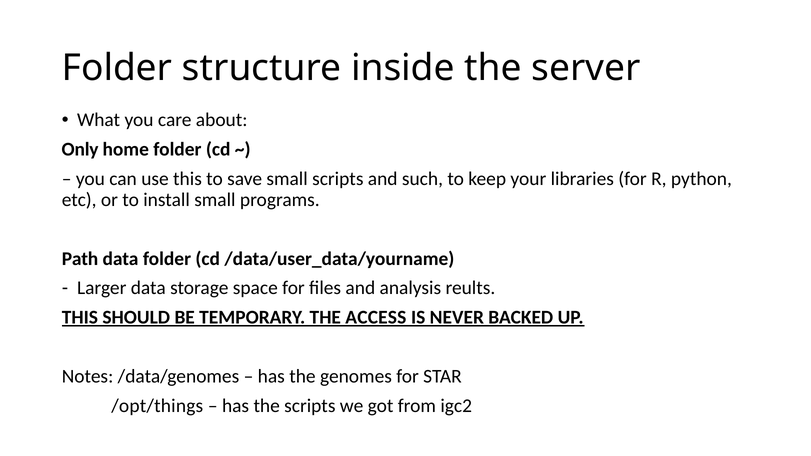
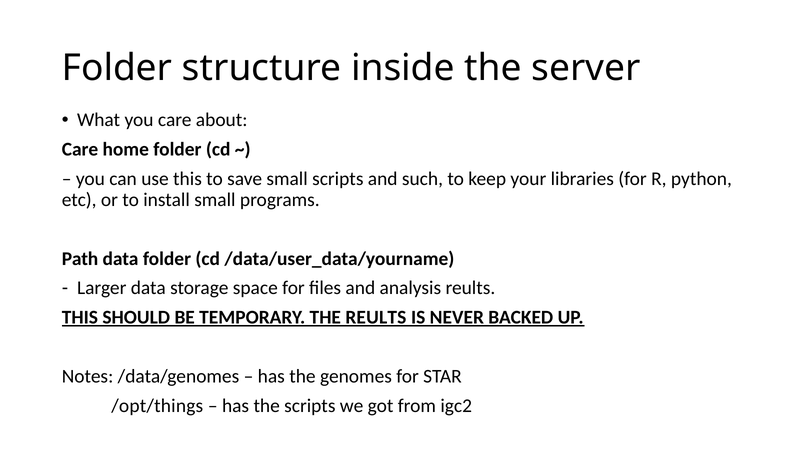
Only at (80, 149): Only -> Care
THE ACCESS: ACCESS -> REULTS
